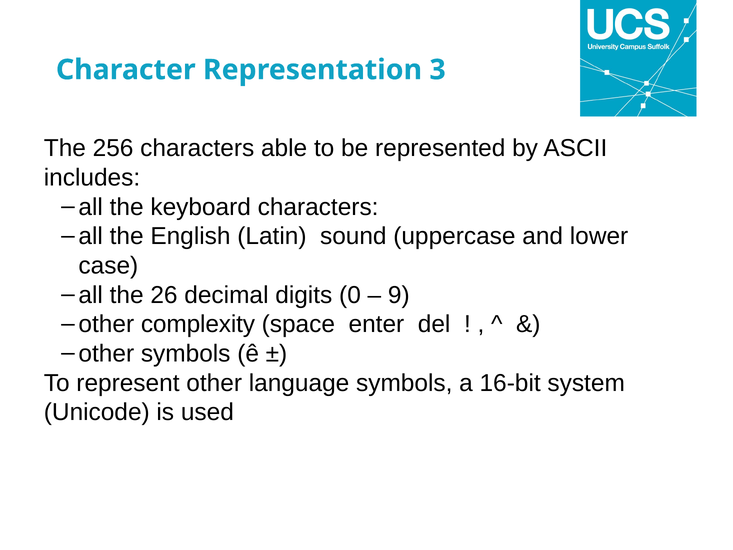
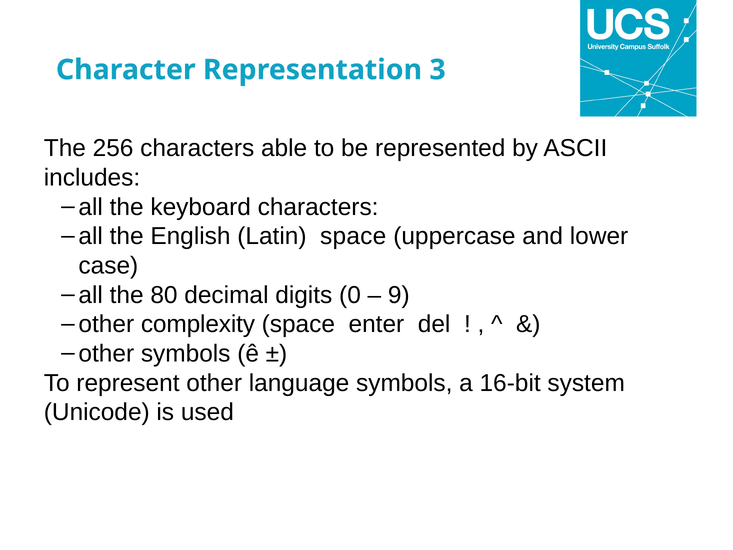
Latin sound: sound -> space
26: 26 -> 80
